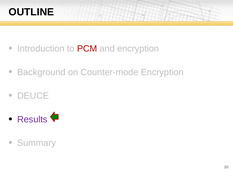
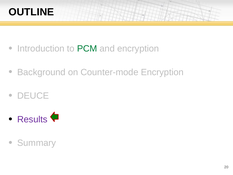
PCM colour: red -> green
